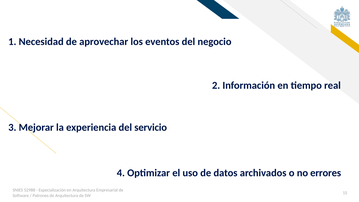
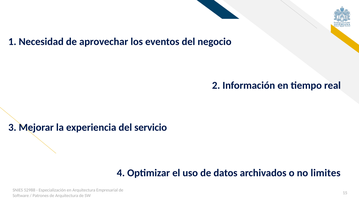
errores: errores -> limites
